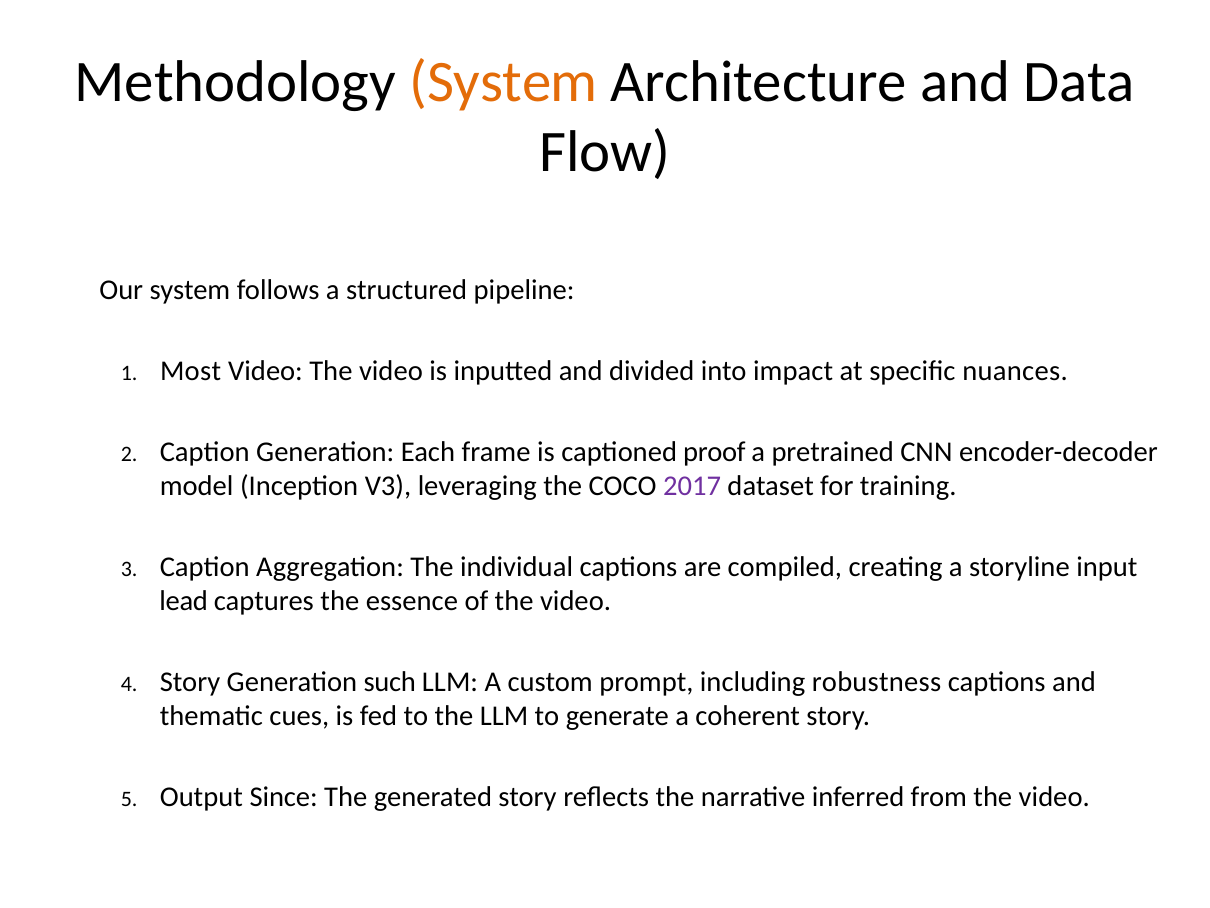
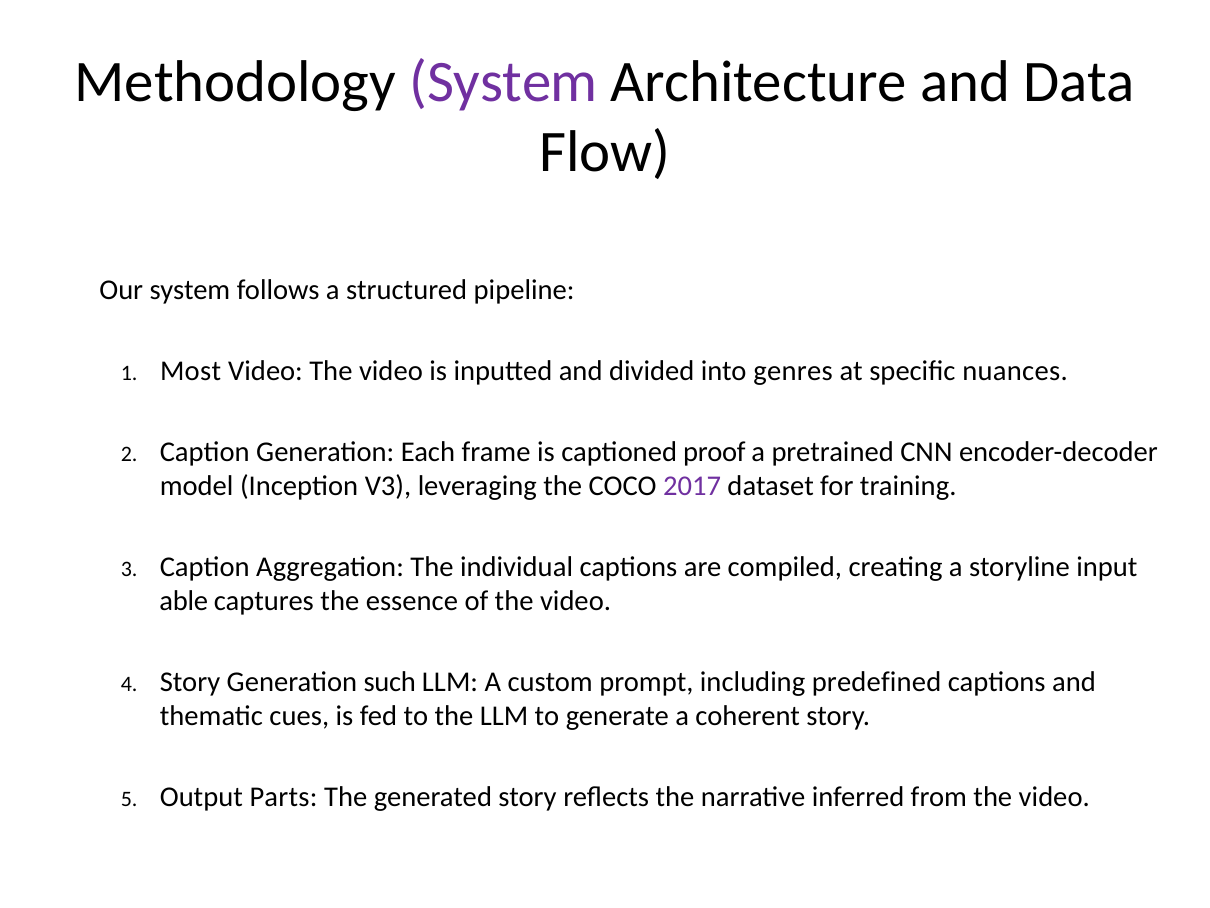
System at (504, 82) colour: orange -> purple
impact: impact -> genres
lead: lead -> able
robustness: robustness -> predefined
Since: Since -> Parts
